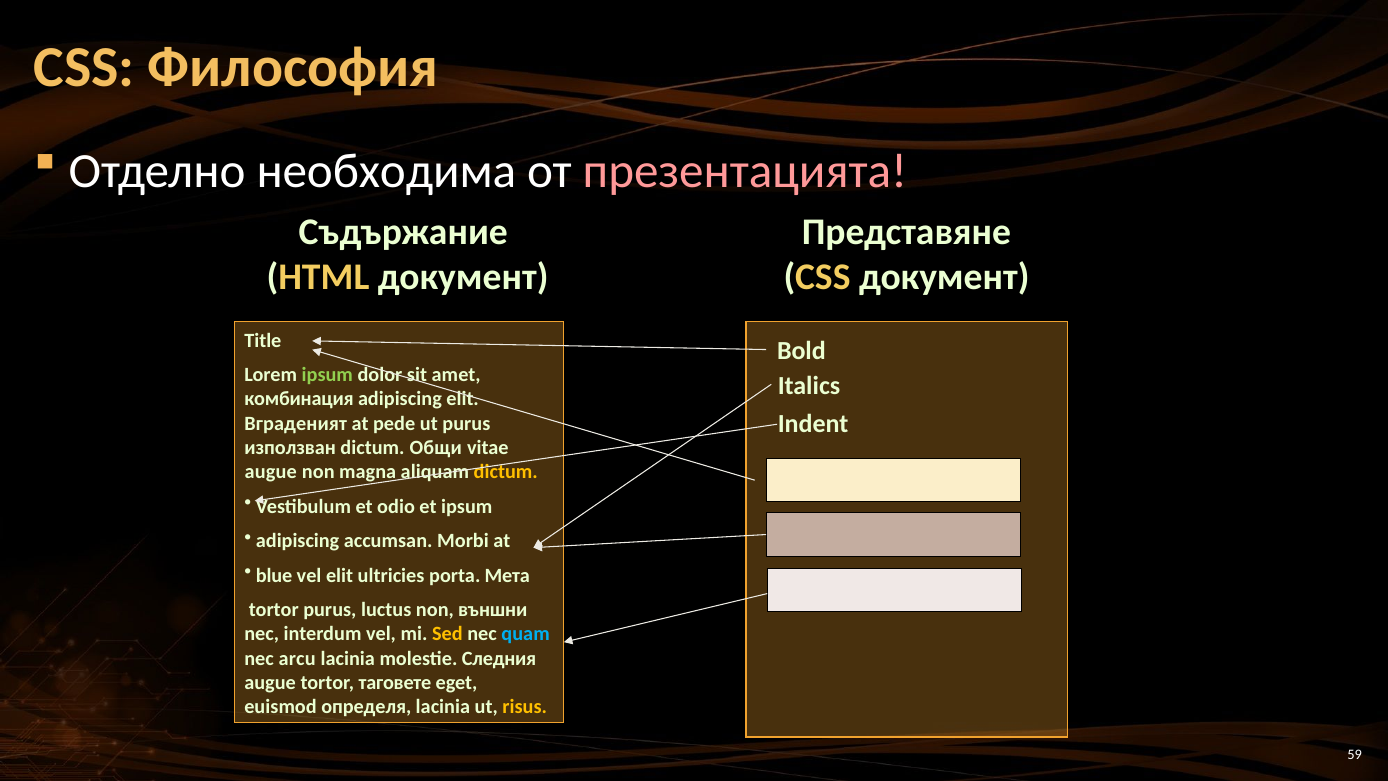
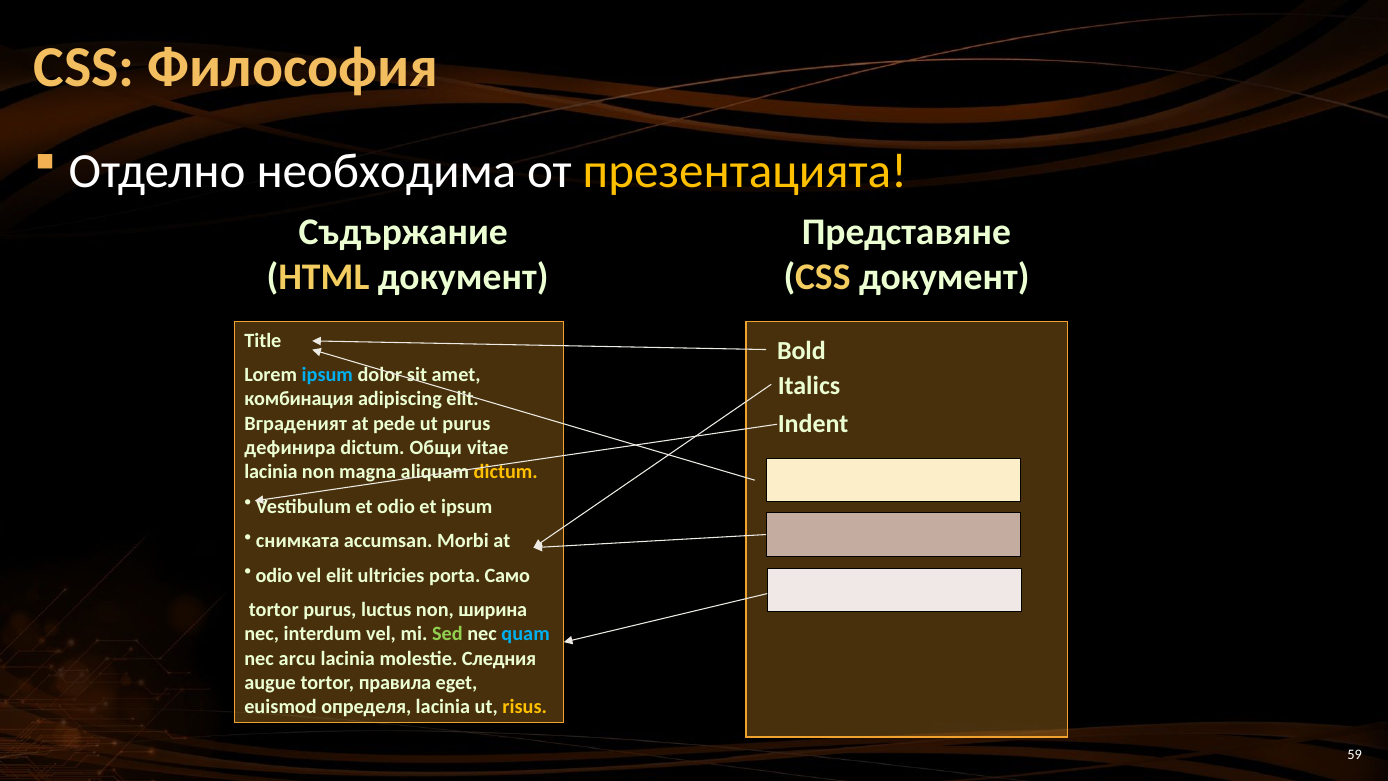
презентацията colour: pink -> yellow
ipsum at (327, 375) colour: light green -> light blue
използван: използван -> дефинира
augue at (271, 472): augue -> lacinia
adipiscing at (298, 541): adipiscing -> снимката
blue at (274, 575): blue -> odio
Мета: Мета -> Само
външни: външни -> ширина
Sed colour: yellow -> light green
таговете: таговете -> правила
